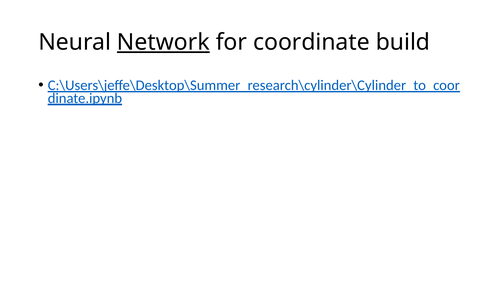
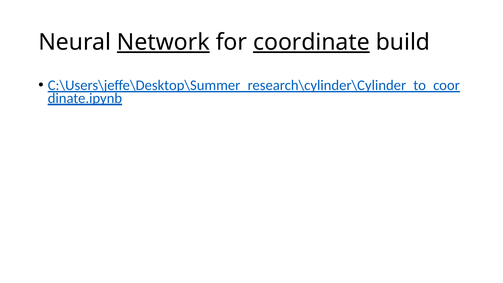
coordinate underline: none -> present
